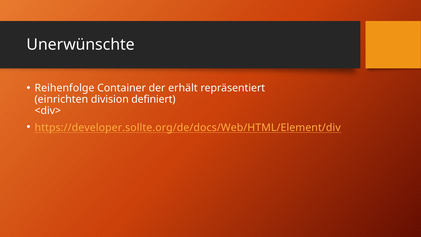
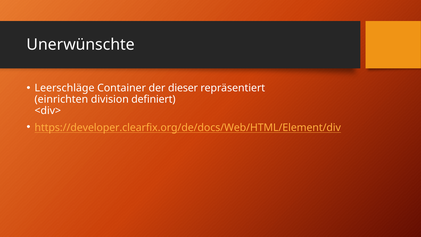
Reihenfolge: Reihenfolge -> Leerschläge
erhält: erhält -> dieser
https://developer.sollte.org/de/docs/Web/HTML/Element/div: https://developer.sollte.org/de/docs/Web/HTML/Element/div -> https://developer.clearfix.org/de/docs/Web/HTML/Element/div
